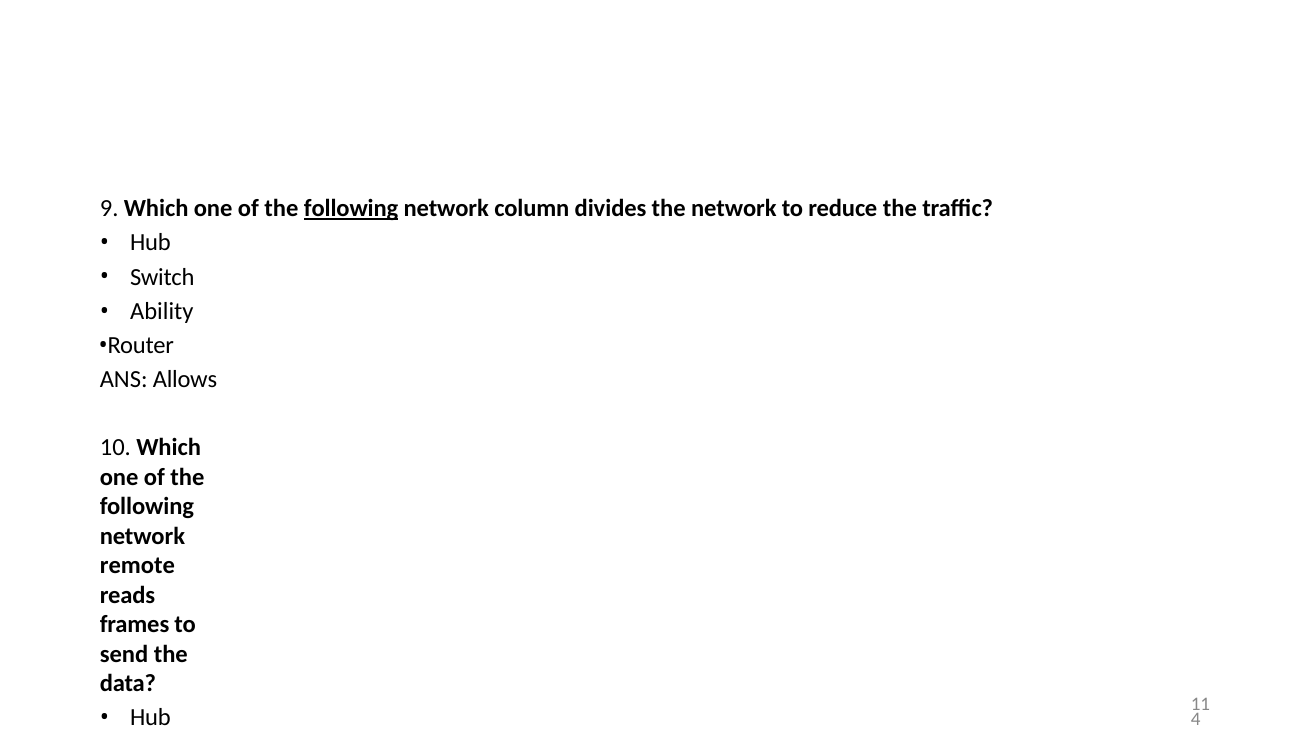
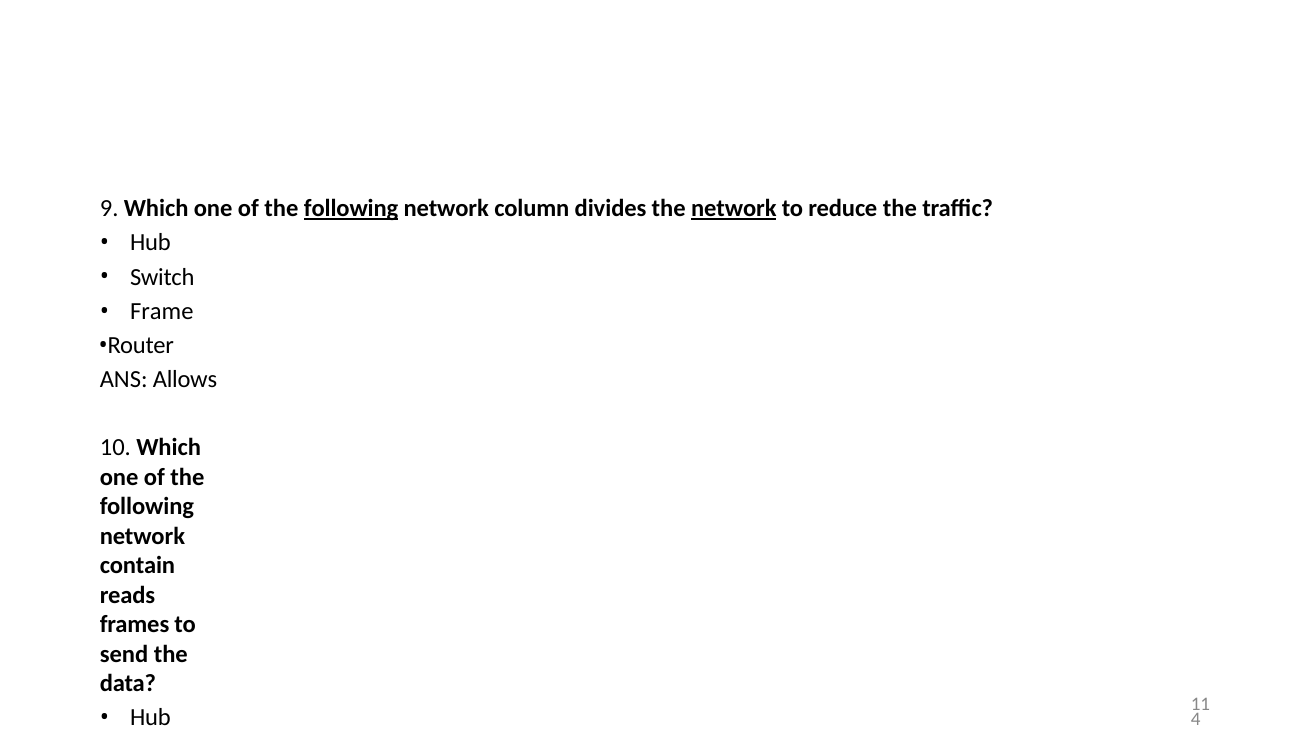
network at (734, 209) underline: none -> present
Ability: Ability -> Frame
remote: remote -> contain
